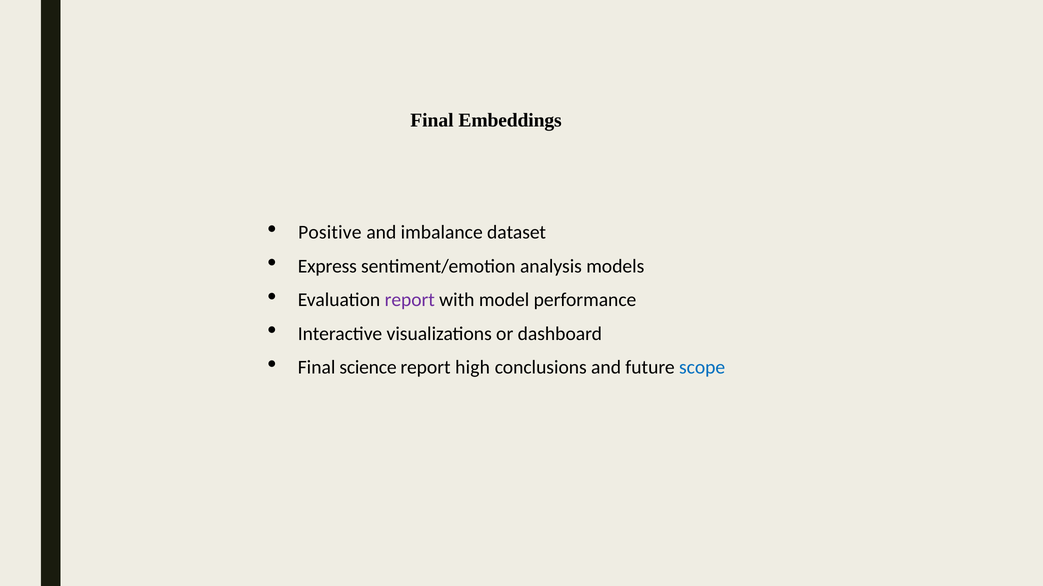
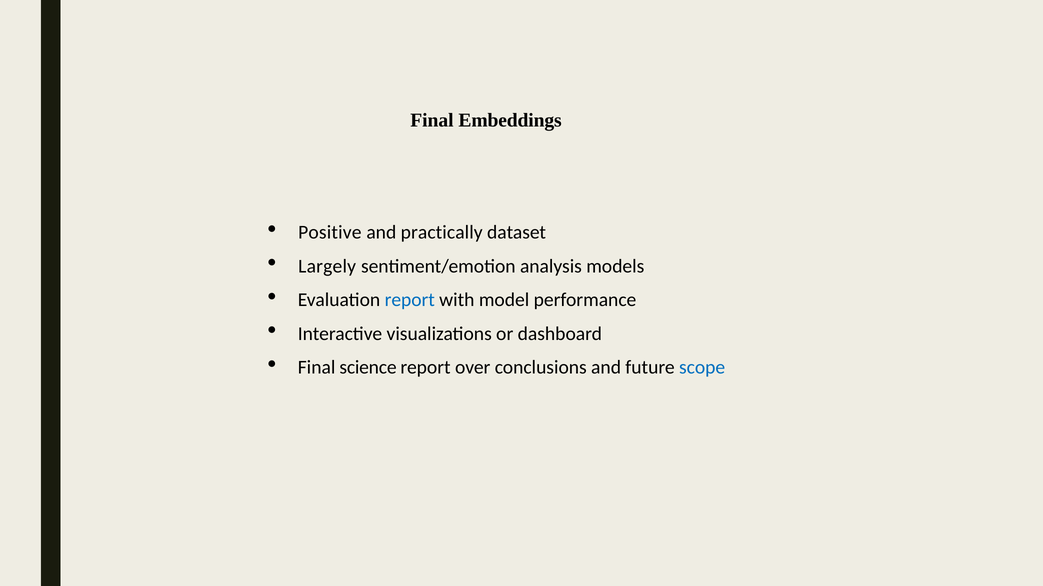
imbalance: imbalance -> practically
Express: Express -> Largely
report at (410, 300) colour: purple -> blue
high: high -> over
